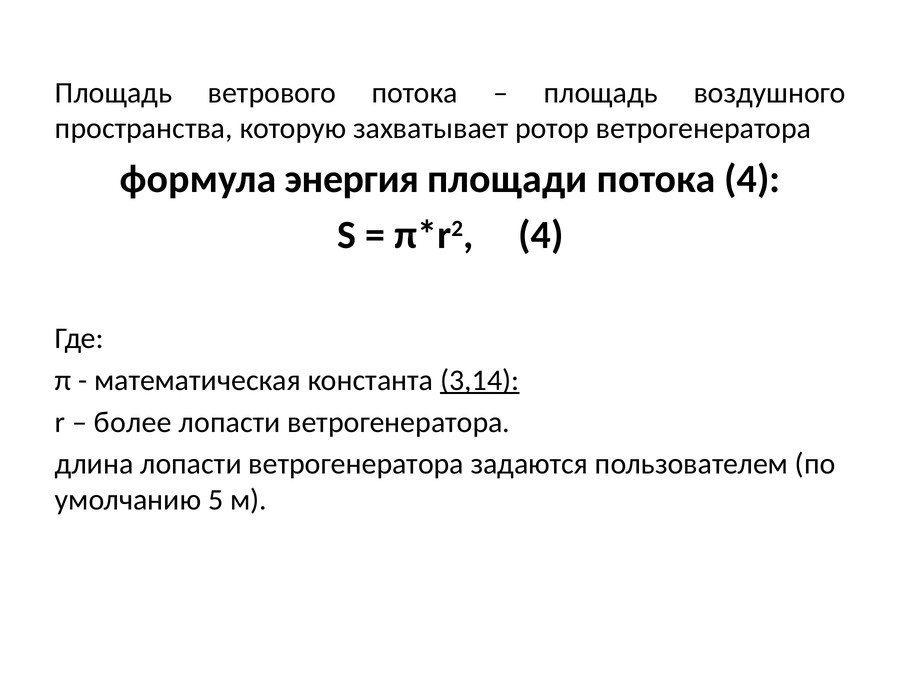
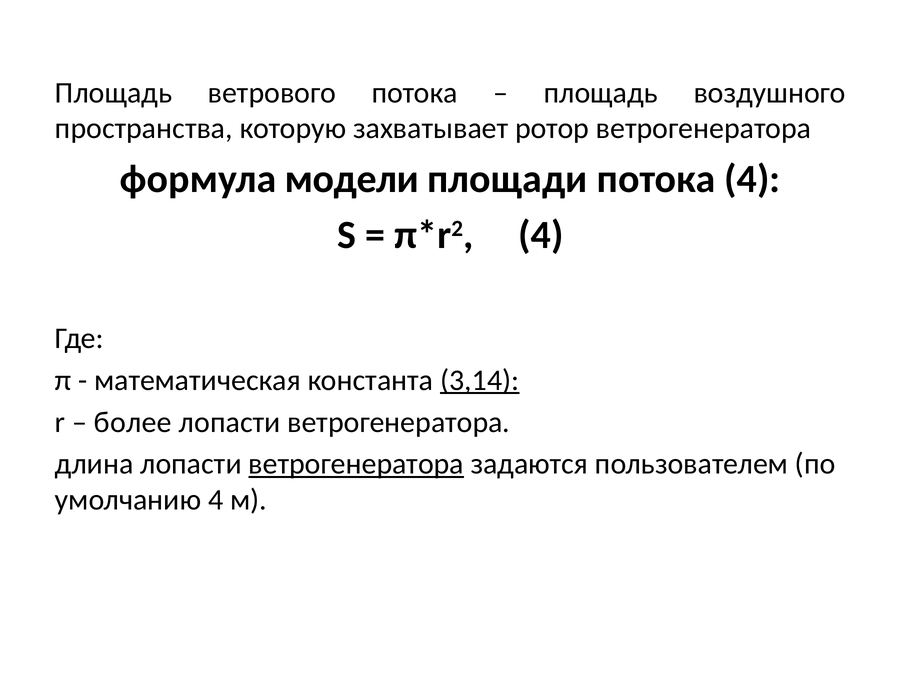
энергия: энергия -> модели
ветрогенератора at (356, 464) underline: none -> present
умолчанию 5: 5 -> 4
